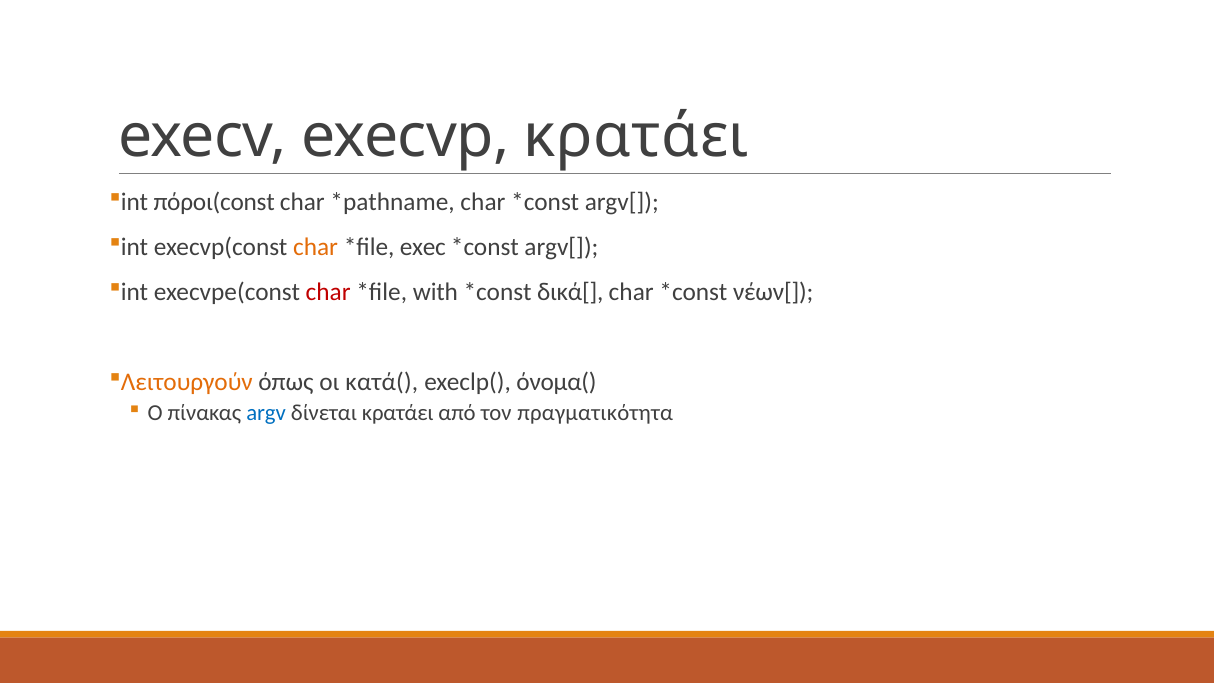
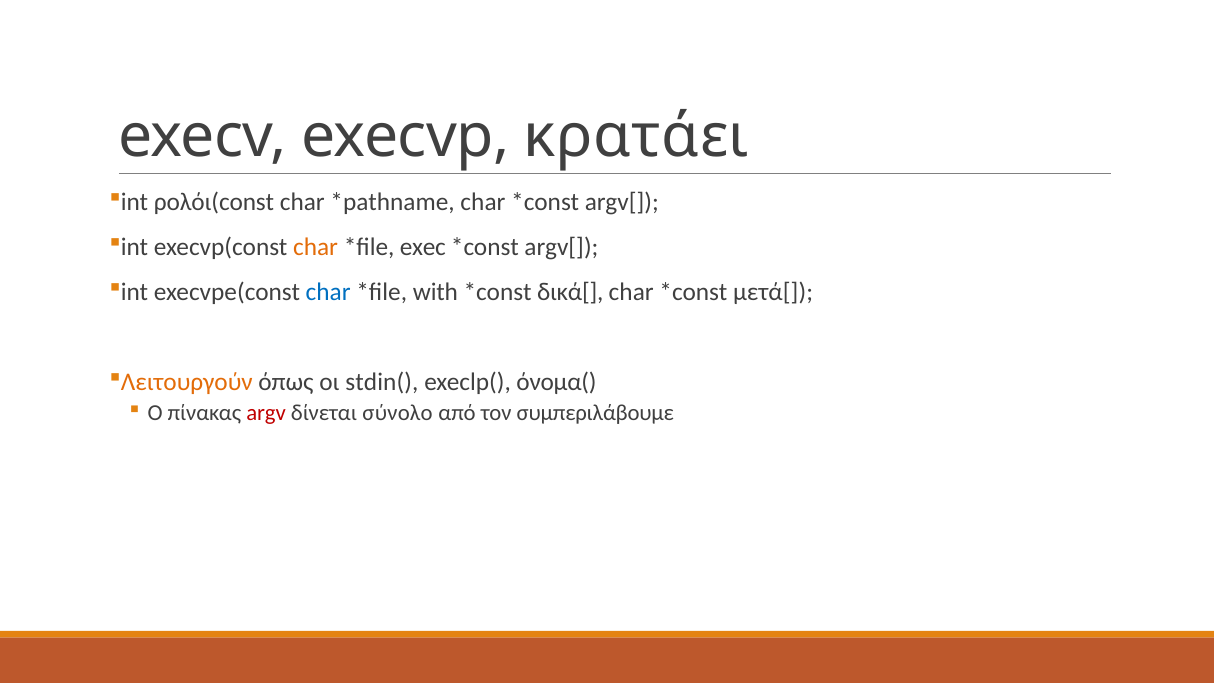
πόροι(const: πόροι(const -> ρολόι(const
char at (328, 292) colour: red -> blue
νέων[: νέων[ -> μετά[
κατά(: κατά( -> stdin(
argv colour: blue -> red
δίνεται κρατάει: κρατάει -> σύνολο
πραγματικότητα: πραγματικότητα -> συμπεριλάβουμε
